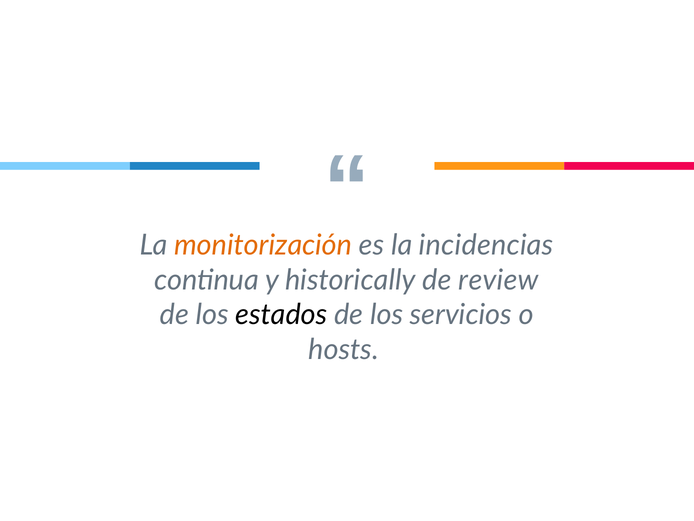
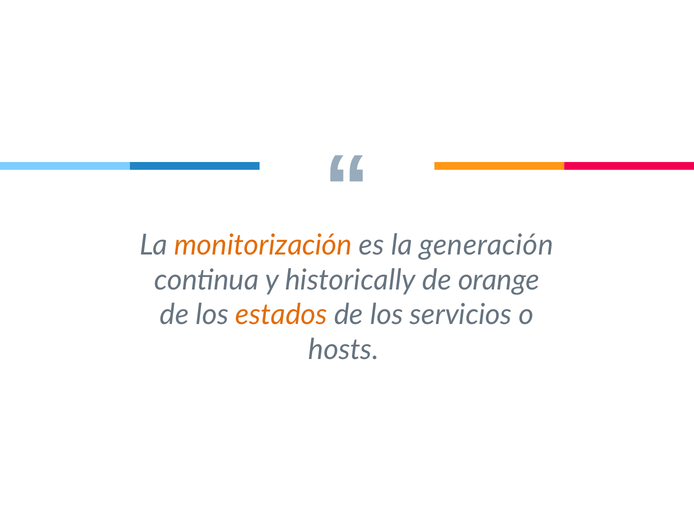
incidencias: incidencias -> generación
review: review -> orange
estados colour: black -> orange
